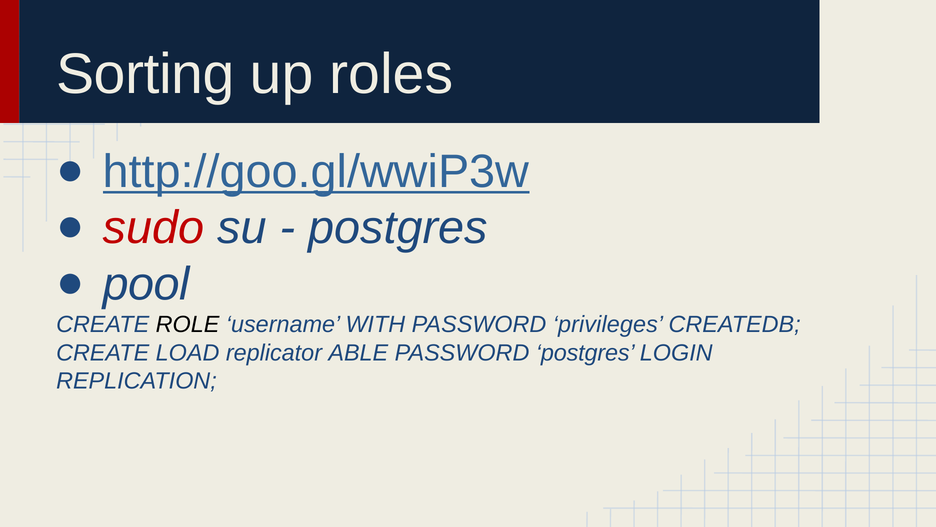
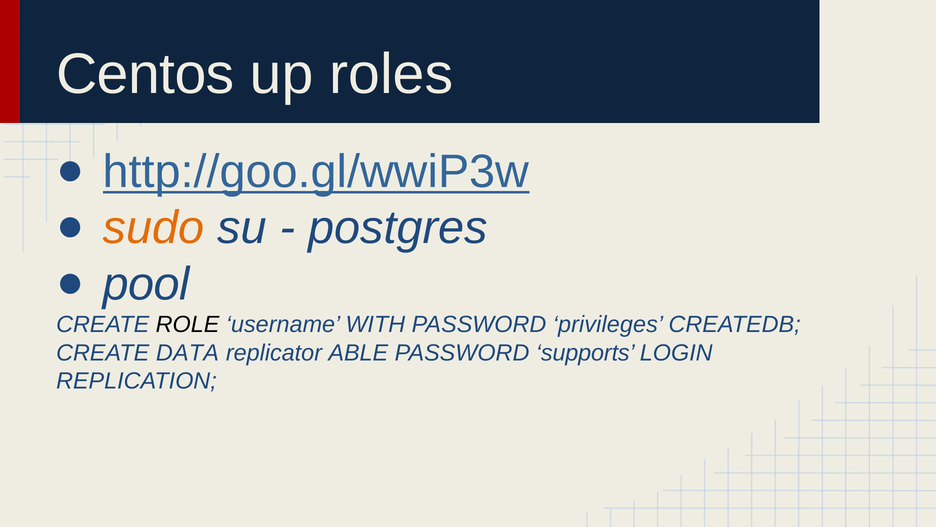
Sorting: Sorting -> Centos
sudo colour: red -> orange
LOAD: LOAD -> DATA
PASSWORD postgres: postgres -> supports
